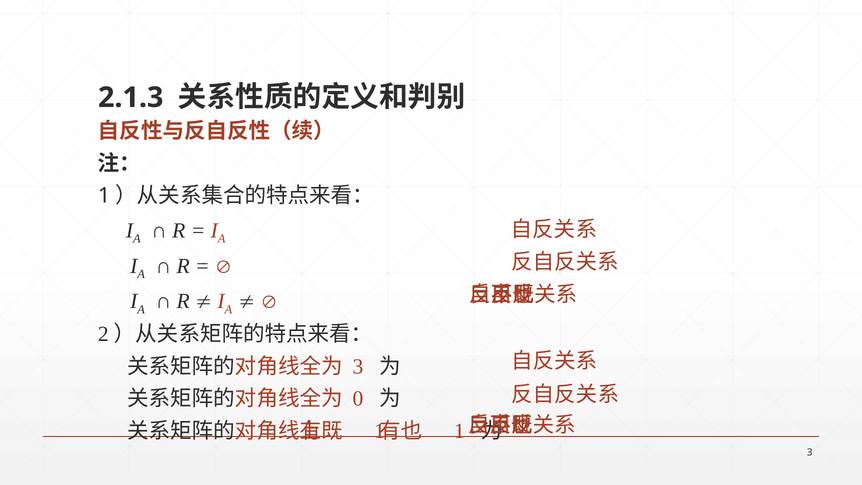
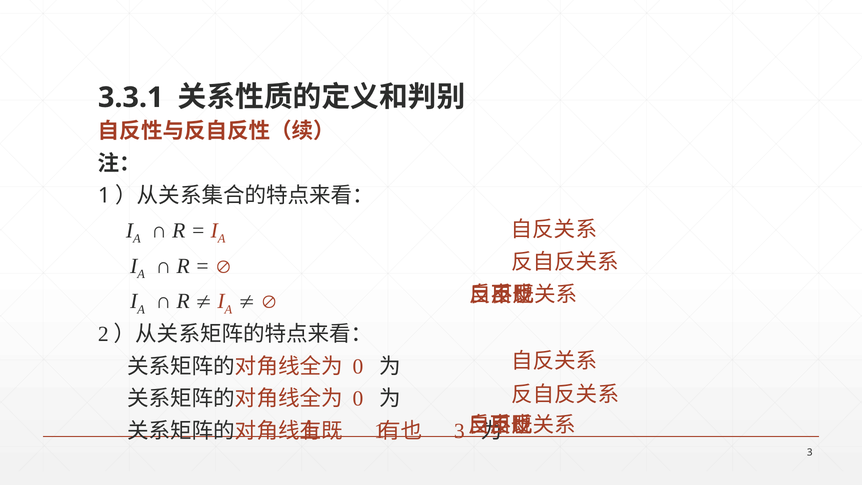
2.1.3: 2.1.3 -> 3.3.1
3 at (358, 366): 3 -> 0
1 at (459, 431): 1 -> 3
